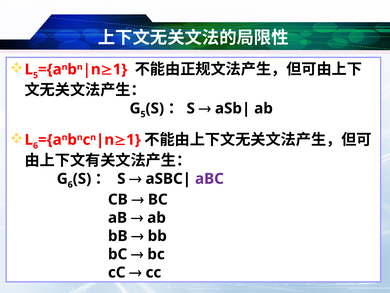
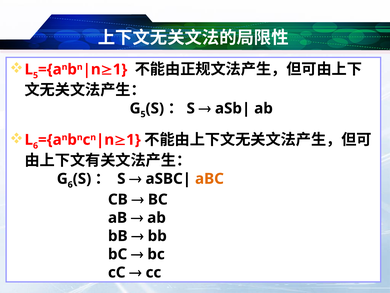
aBC colour: purple -> orange
